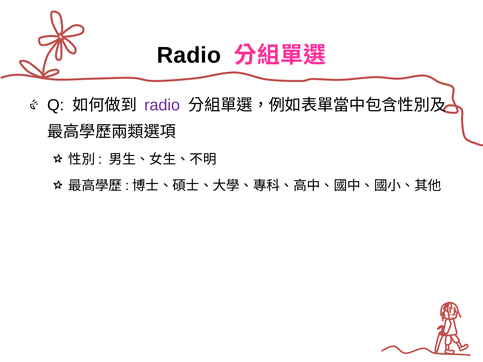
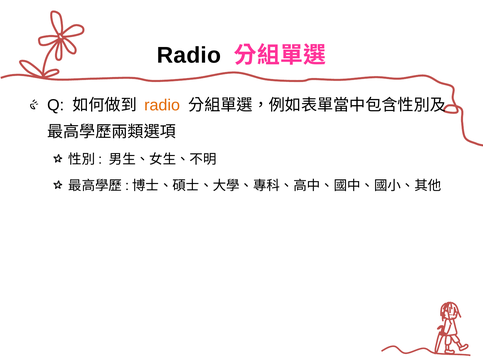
radio at (162, 105) colour: purple -> orange
